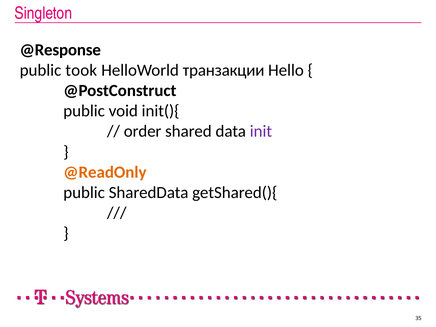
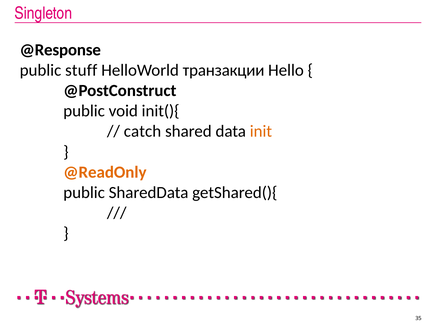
took: took -> stuff
order: order -> catch
init colour: purple -> orange
